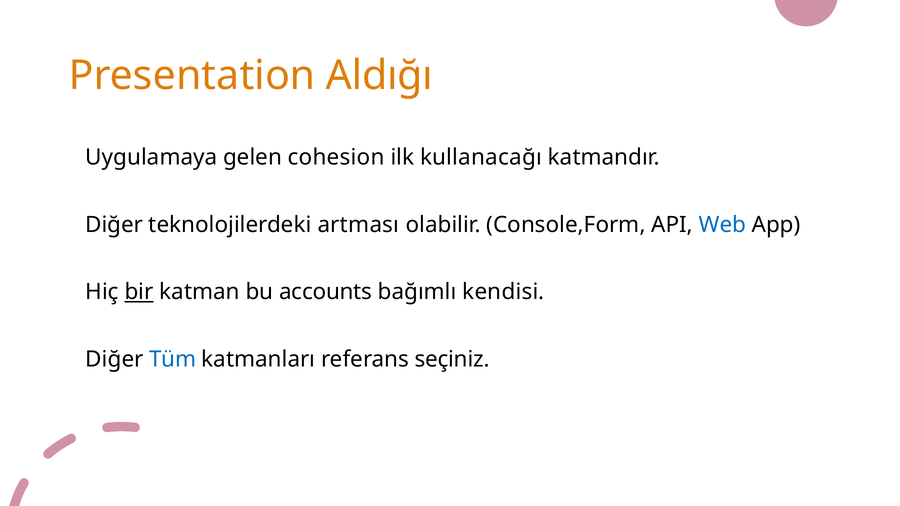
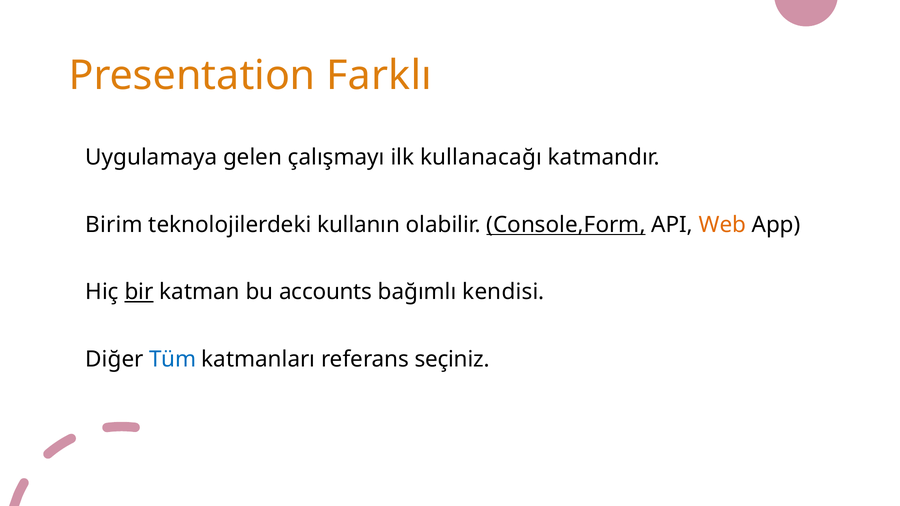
Aldığı: Aldığı -> Farklı
cohesion: cohesion -> çalışmayı
Diğer at (114, 225): Diğer -> Birim
artması: artması -> kullanın
Console,Form underline: none -> present
Web colour: blue -> orange
